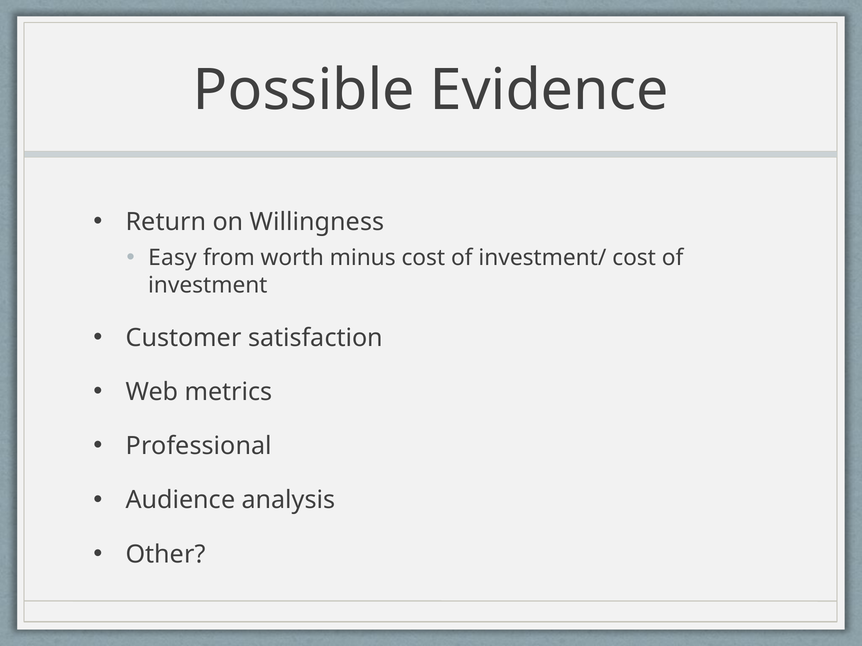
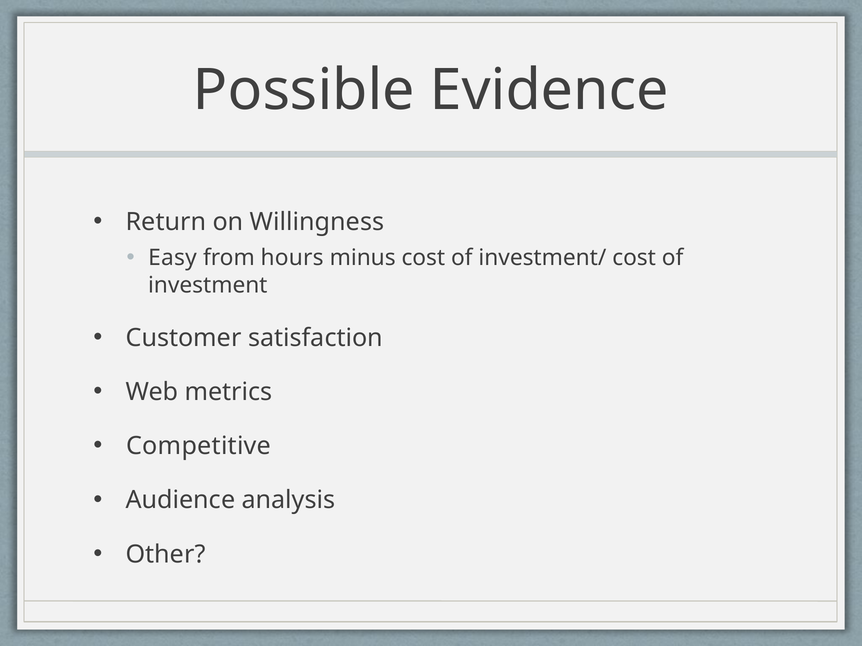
worth: worth -> hours
Professional: Professional -> Competitive
